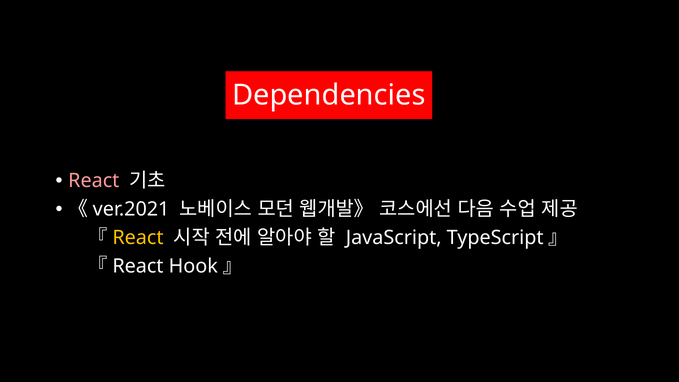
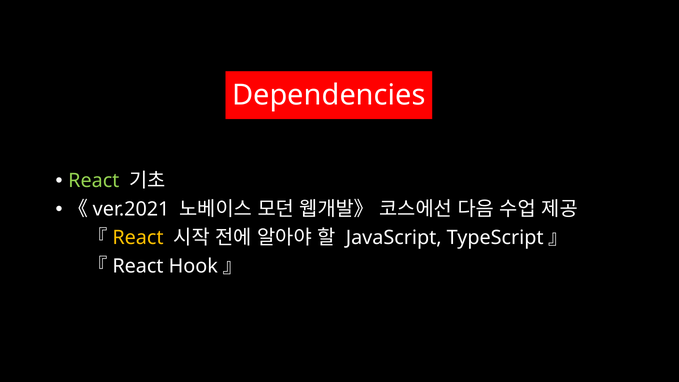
React at (94, 181) colour: pink -> light green
